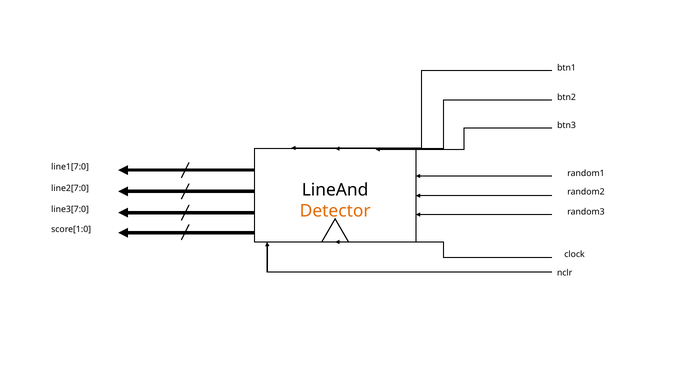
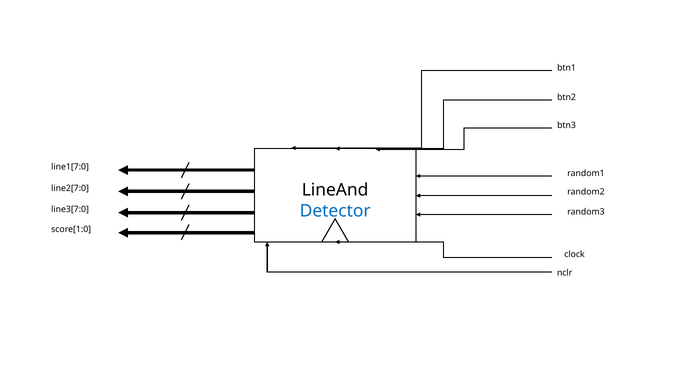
Detector colour: orange -> blue
